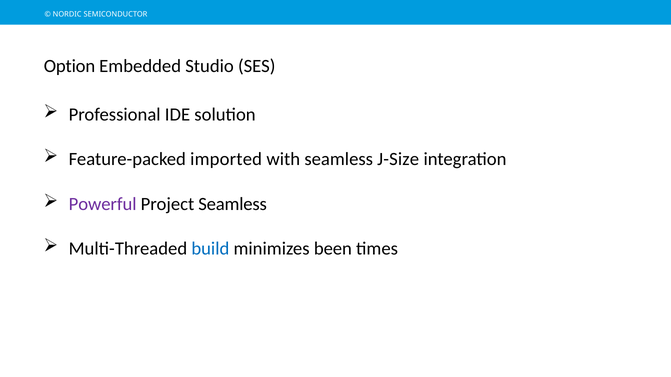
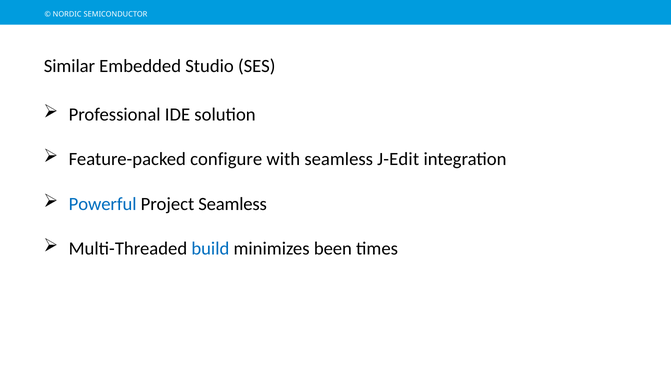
Option: Option -> Similar
imported: imported -> configure
J-Size: J-Size -> J-Edit
Powerful colour: purple -> blue
